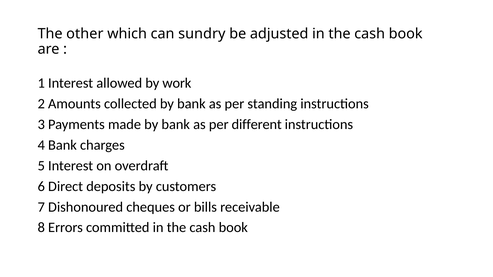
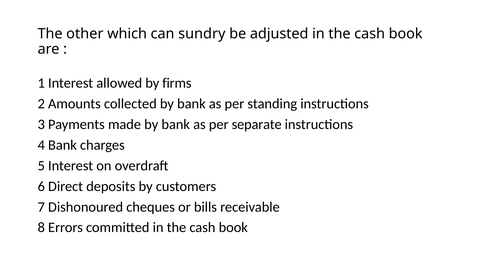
work: work -> firms
different: different -> separate
